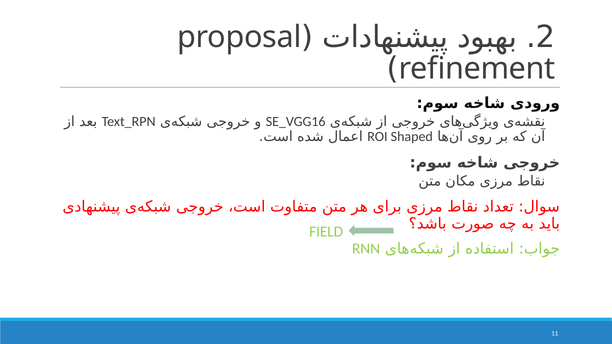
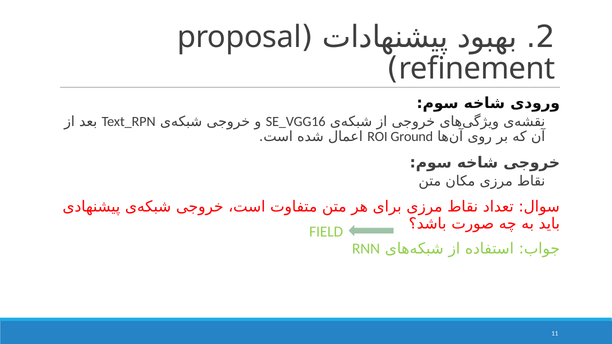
Shaped: Shaped -> Ground
